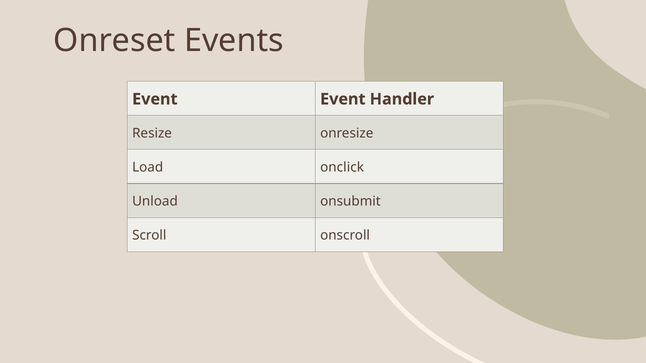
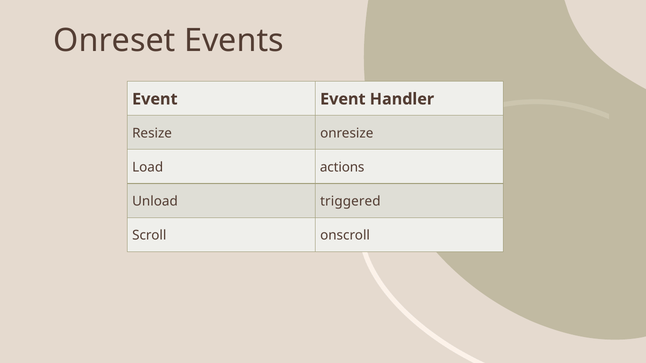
onclick: onclick -> actions
onsubmit: onsubmit -> triggered
